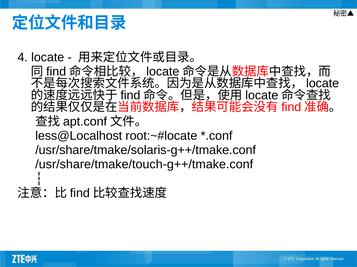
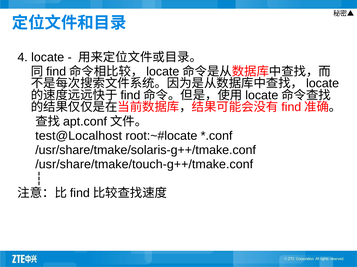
less@Localhost: less@Localhost -> test@Localhost
